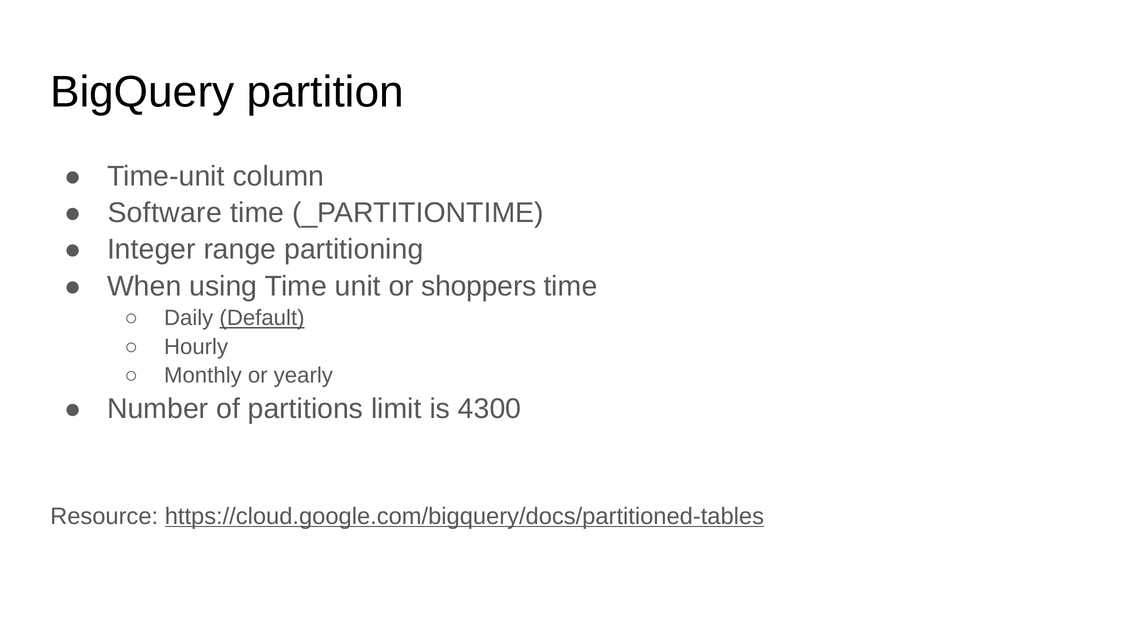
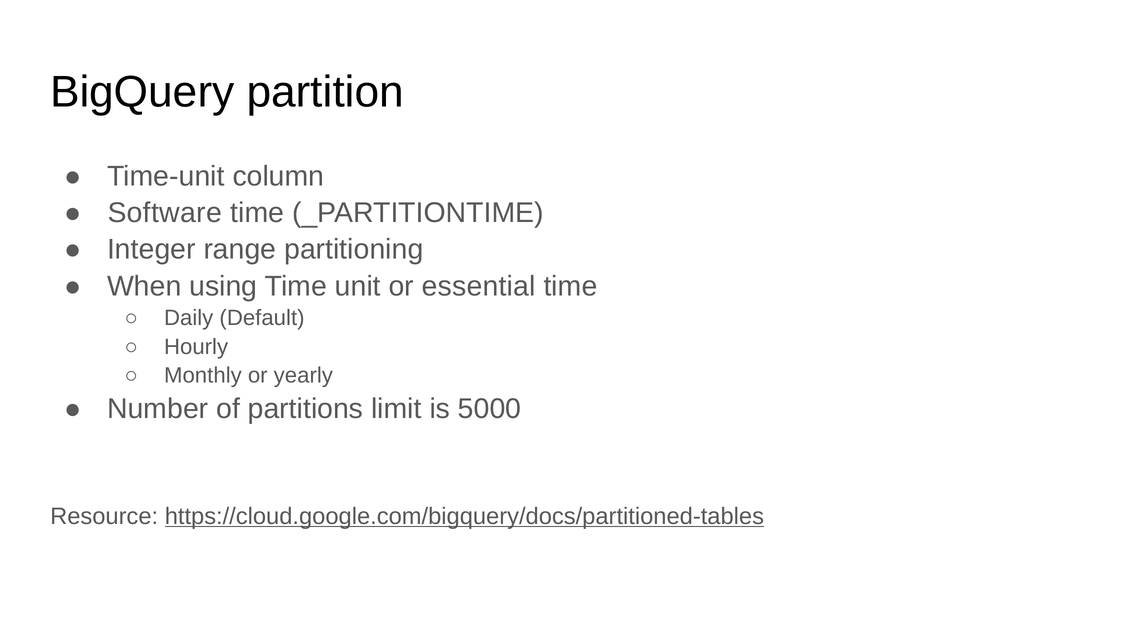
shoppers: shoppers -> essential
Default underline: present -> none
4300: 4300 -> 5000
